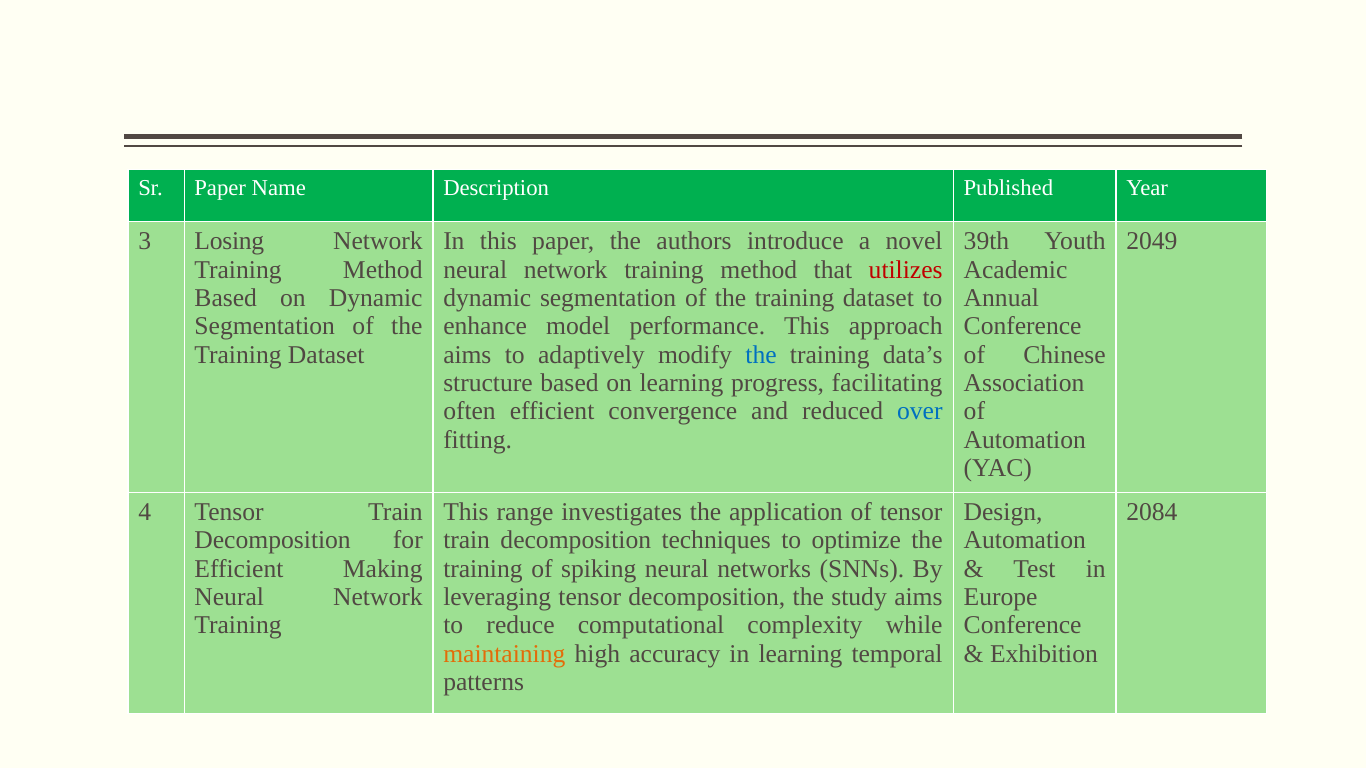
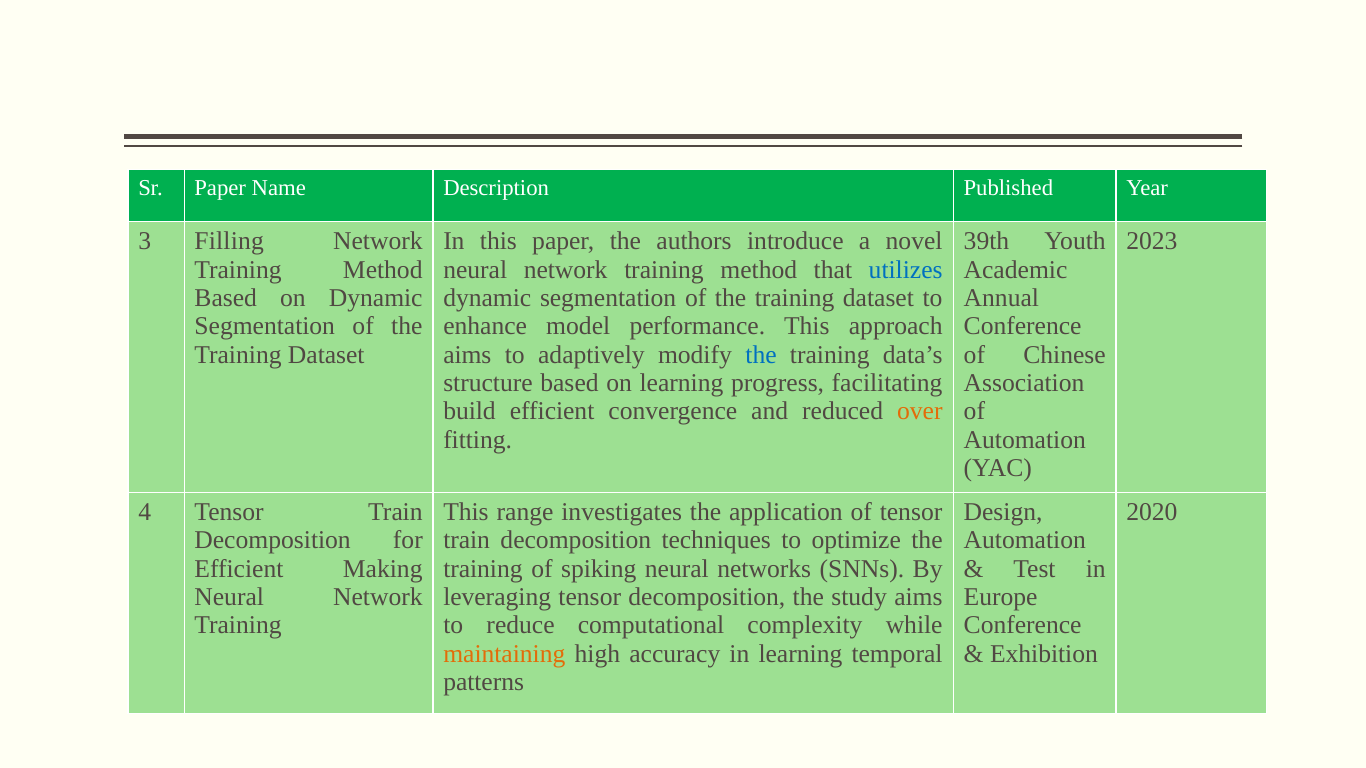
Losing: Losing -> Filling
2049: 2049 -> 2023
utilizes colour: red -> blue
often: often -> build
over colour: blue -> orange
2084: 2084 -> 2020
